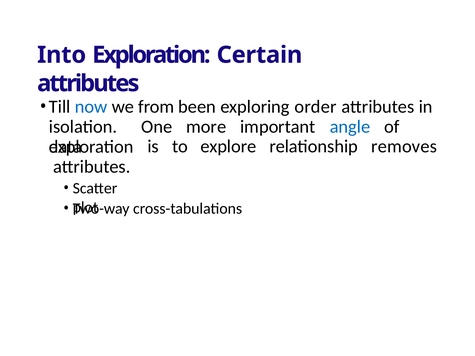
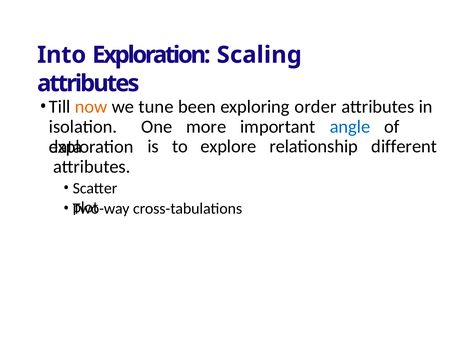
Certain: Certain -> Scaling
now colour: blue -> orange
from: from -> tune
removes: removes -> different
